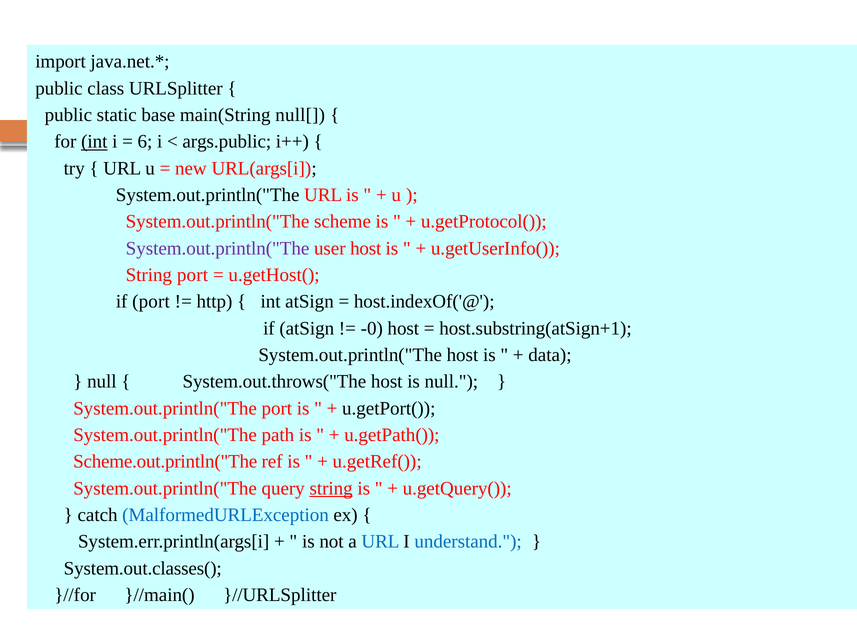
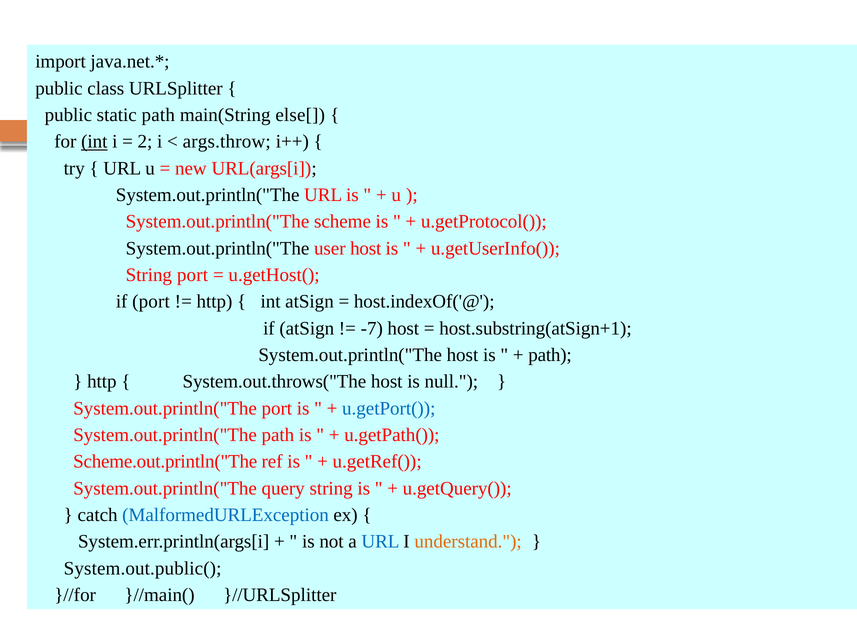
static base: base -> path
null[: null[ -> else[
6: 6 -> 2
args.public: args.public -> args.throw
System.out.println("The at (218, 248) colour: purple -> black
-0: -0 -> -7
data at (550, 355): data -> path
null at (102, 381): null -> http
u.getPort( colour: black -> blue
string at (331, 488) underline: present -> none
understand colour: blue -> orange
System.out.classes(: System.out.classes( -> System.out.public(
